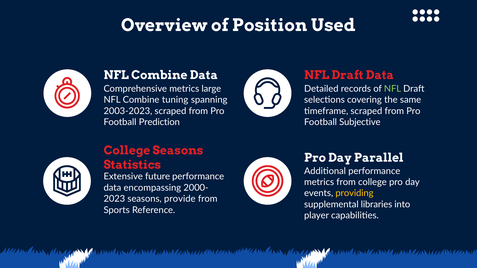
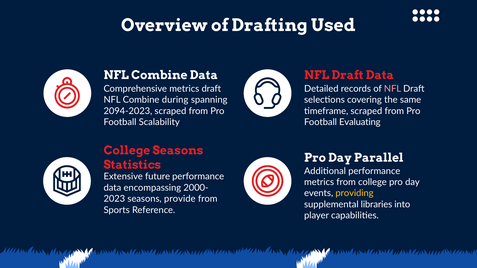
Position: Position -> Drafting
metrics large: large -> draft
NFL at (393, 89) colour: light green -> pink
tuning: tuning -> during
2003-2023: 2003-2023 -> 2094-2023
Prediction: Prediction -> Scalability
Subjective: Subjective -> Evaluating
